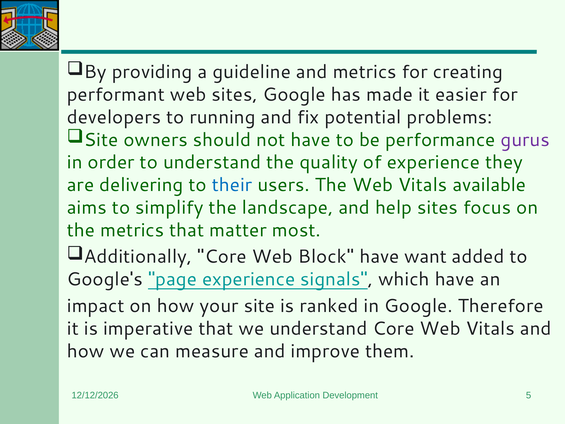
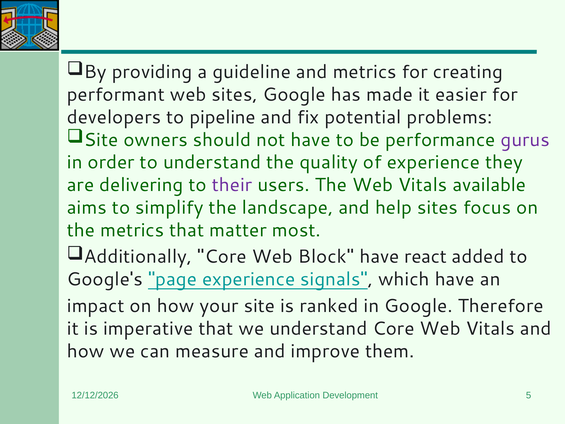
running: running -> pipeline
their colour: blue -> purple
want: want -> react
